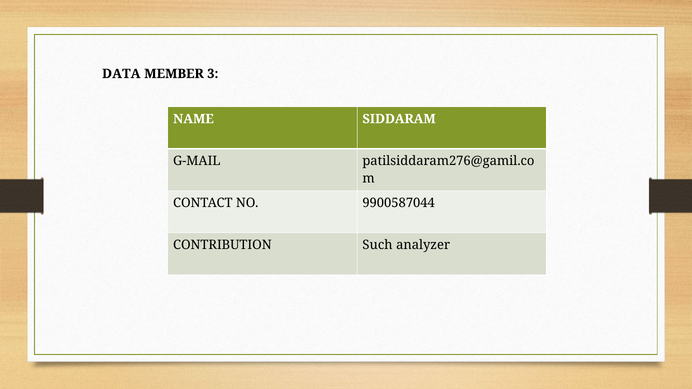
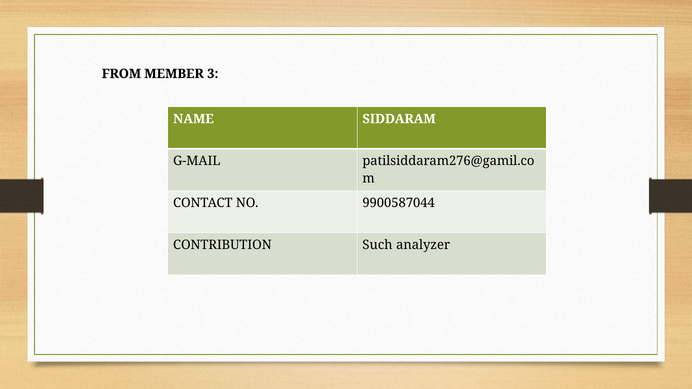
DATA: DATA -> FROM
